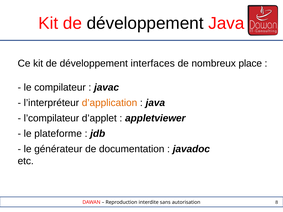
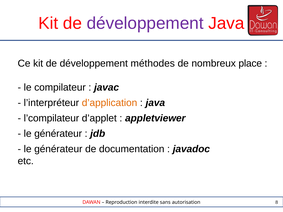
développement at (145, 23) colour: black -> purple
interfaces: interfaces -> méthodes
plateforme at (58, 134): plateforme -> générateur
